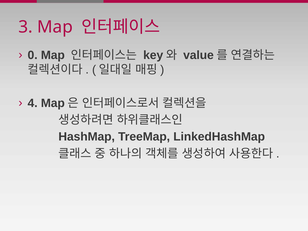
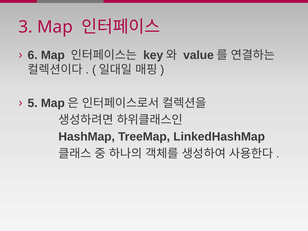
0: 0 -> 6
4: 4 -> 5
